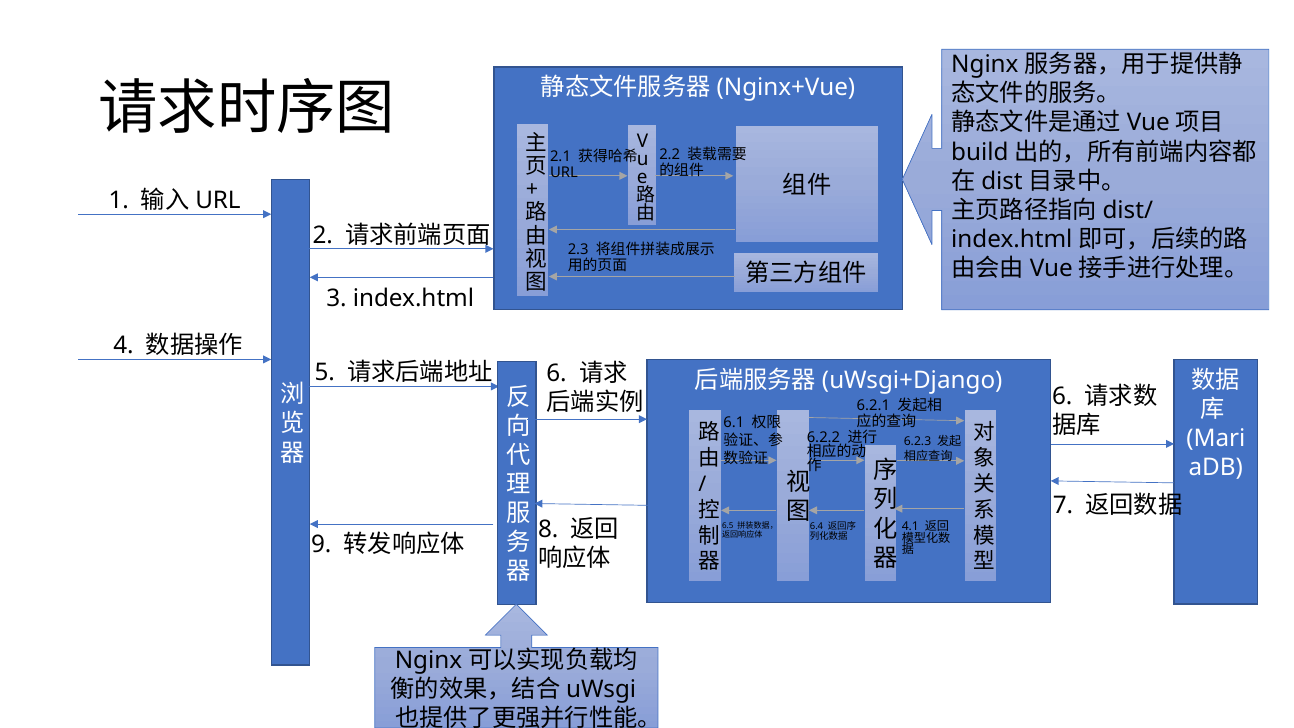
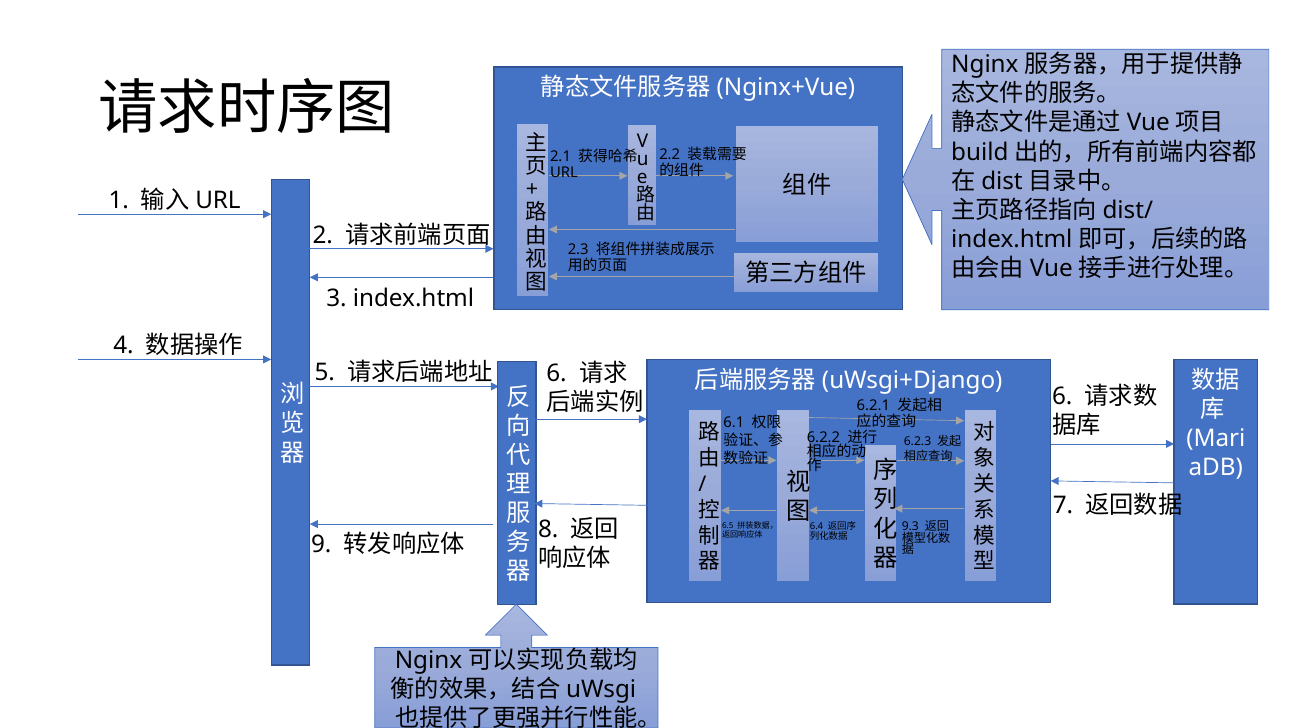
4.1: 4.1 -> 9.3
